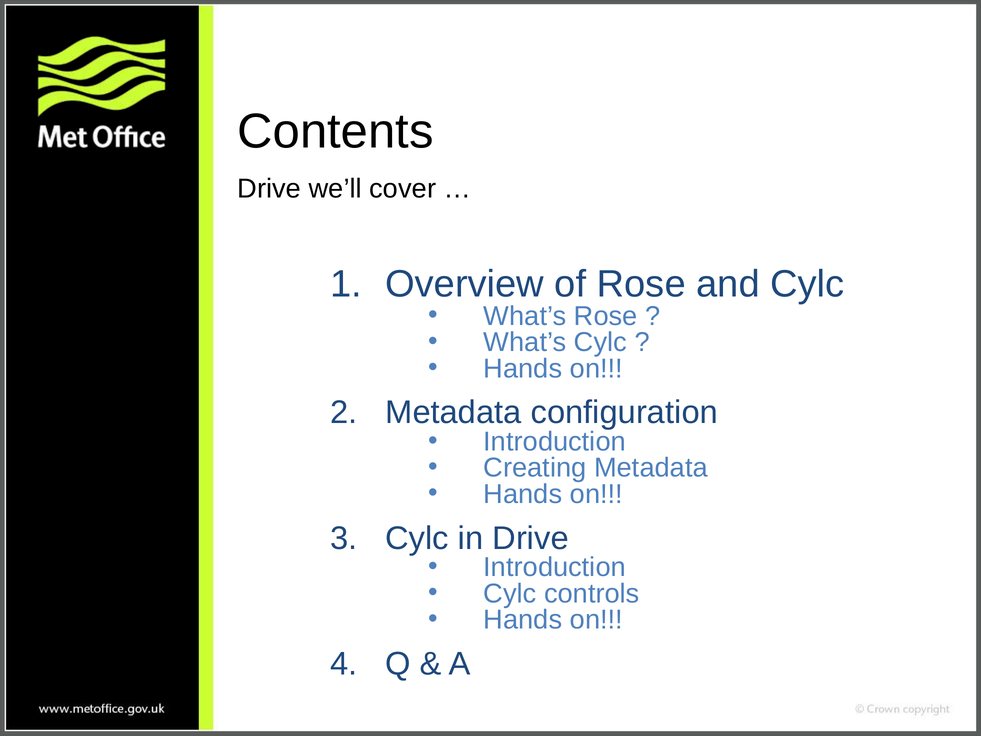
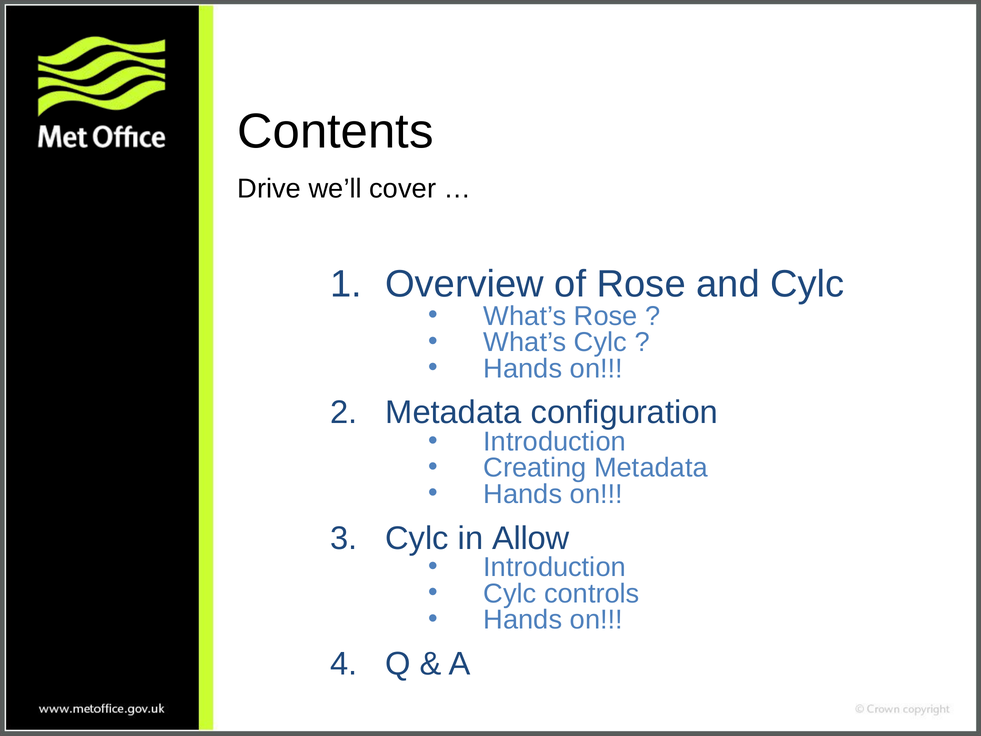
in Drive: Drive -> Allow
